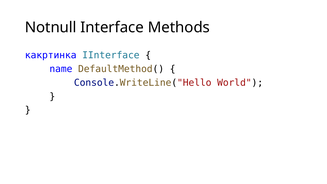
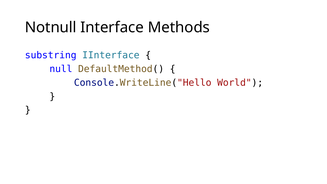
какртинка: какртинка -> substring
name: name -> null
